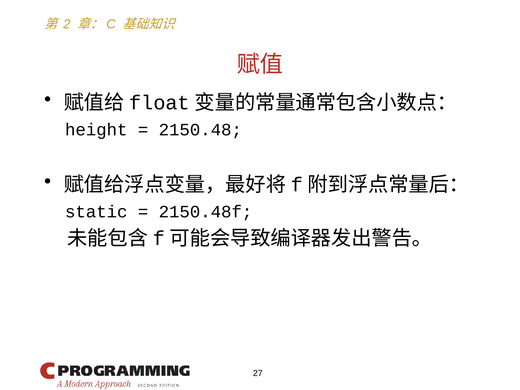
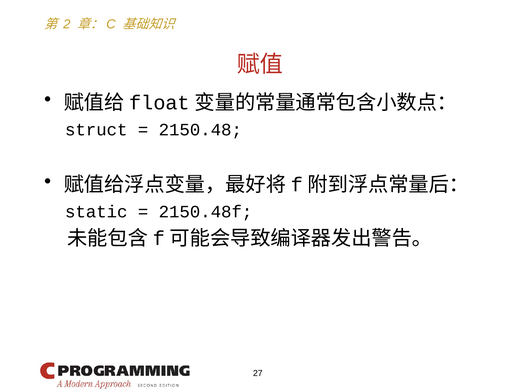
height: height -> struct
